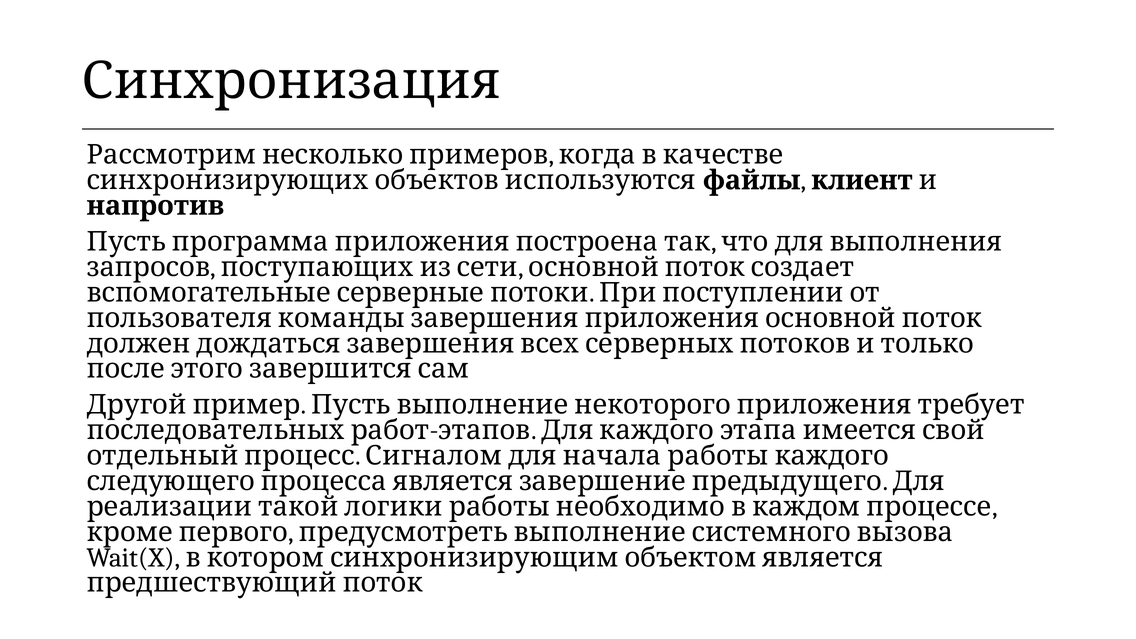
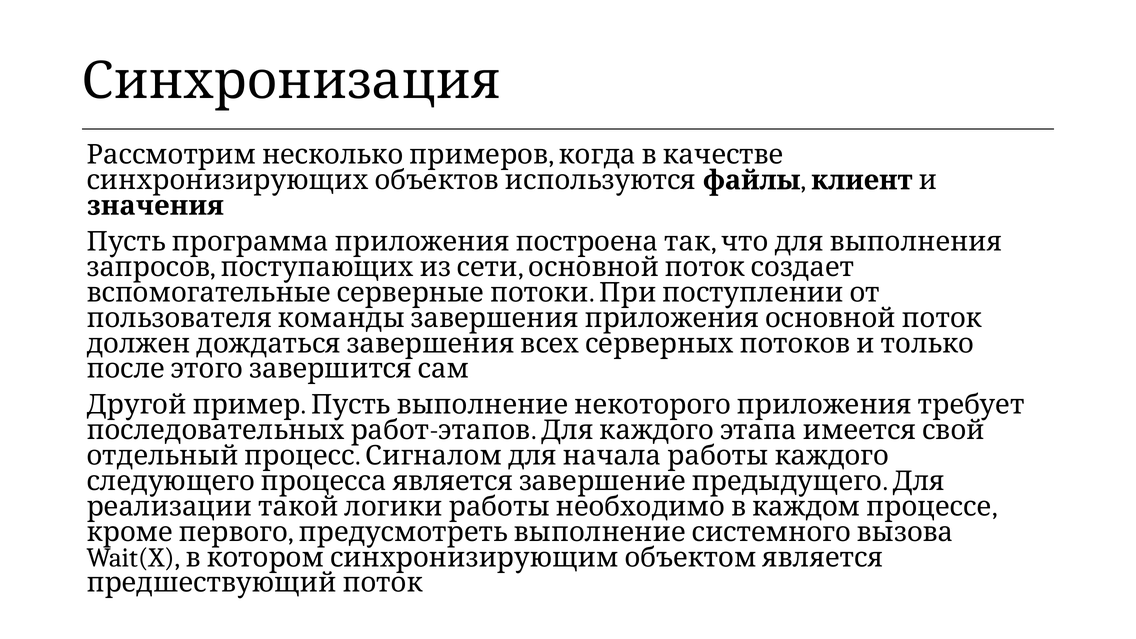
напротив: напротив -> значения
